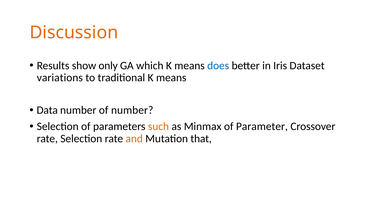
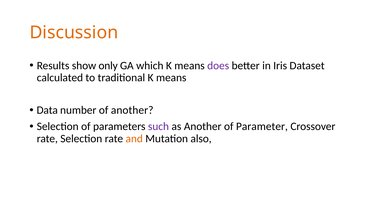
does colour: blue -> purple
variations: variations -> calculated
of number: number -> another
such colour: orange -> purple
as Minmax: Minmax -> Another
that: that -> also
